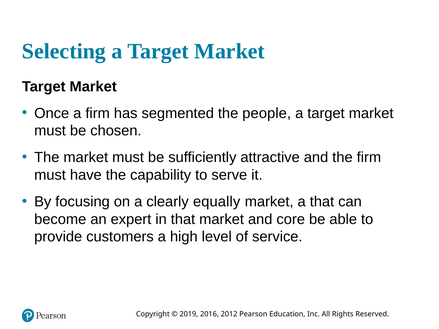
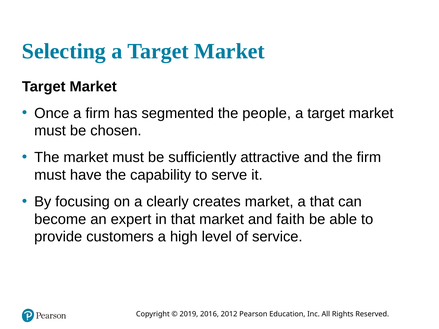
equally: equally -> creates
core: core -> faith
